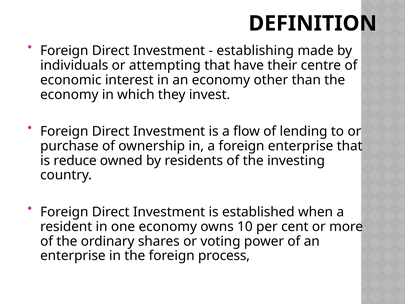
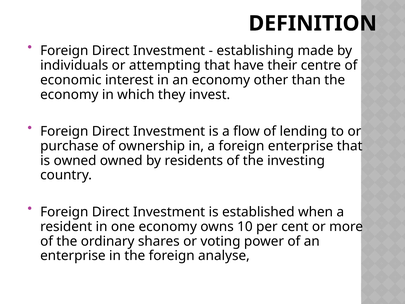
is reduce: reduce -> owned
process: process -> analyse
